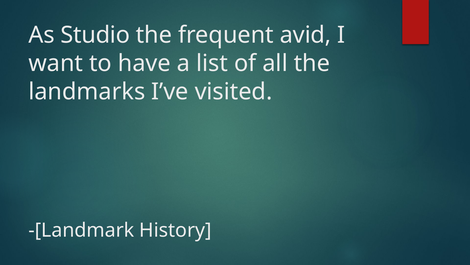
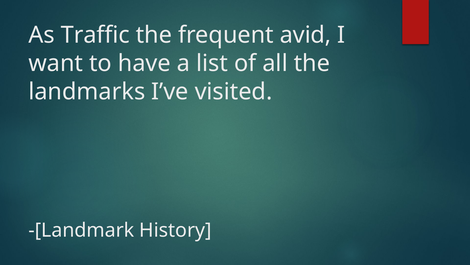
Studio: Studio -> Traffic
